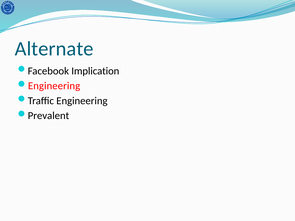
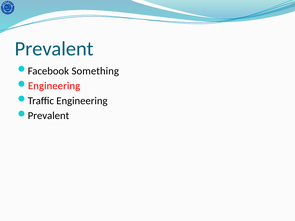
Alternate at (54, 49): Alternate -> Prevalent
Implication: Implication -> Something
